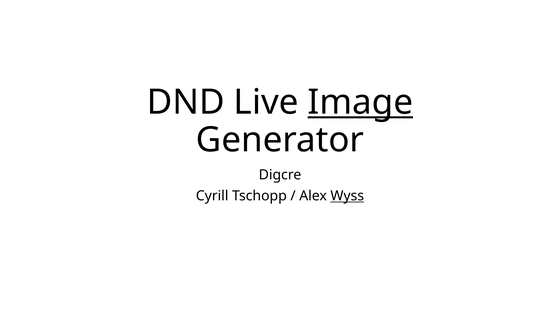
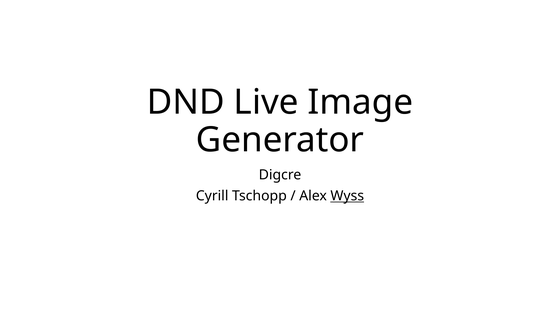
Image underline: present -> none
